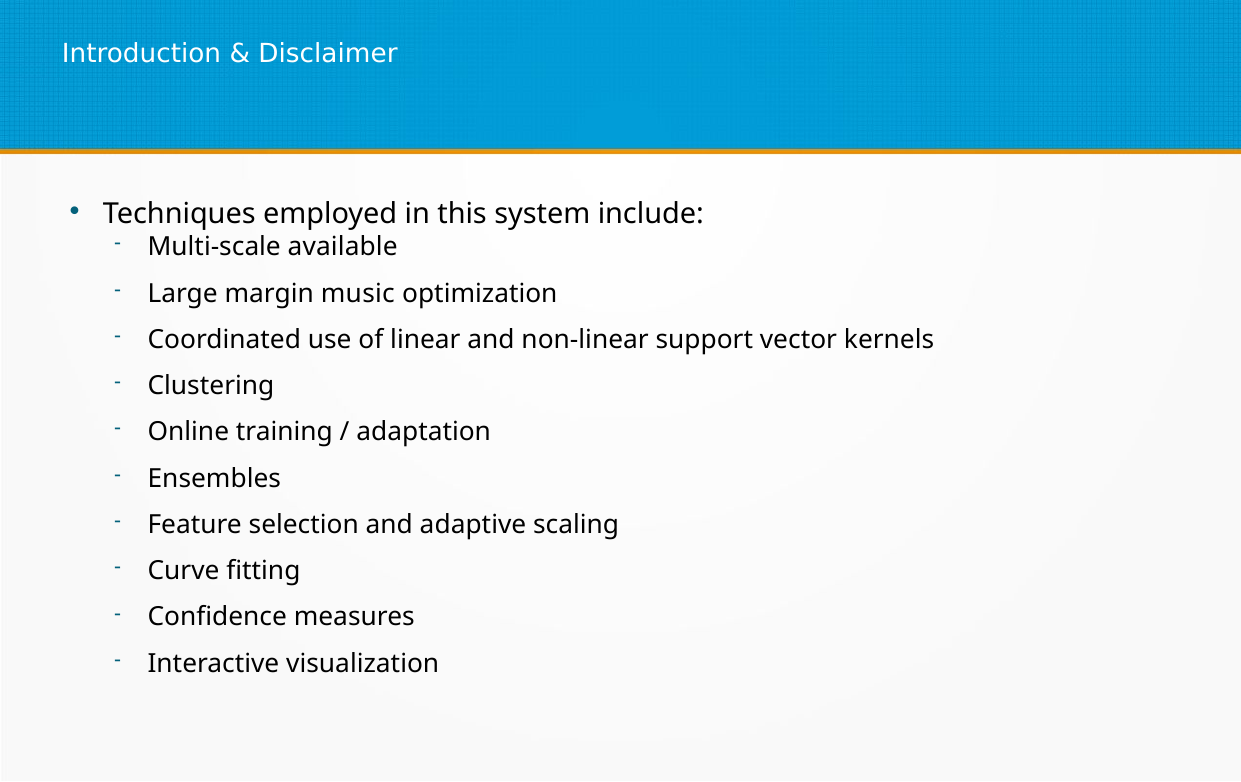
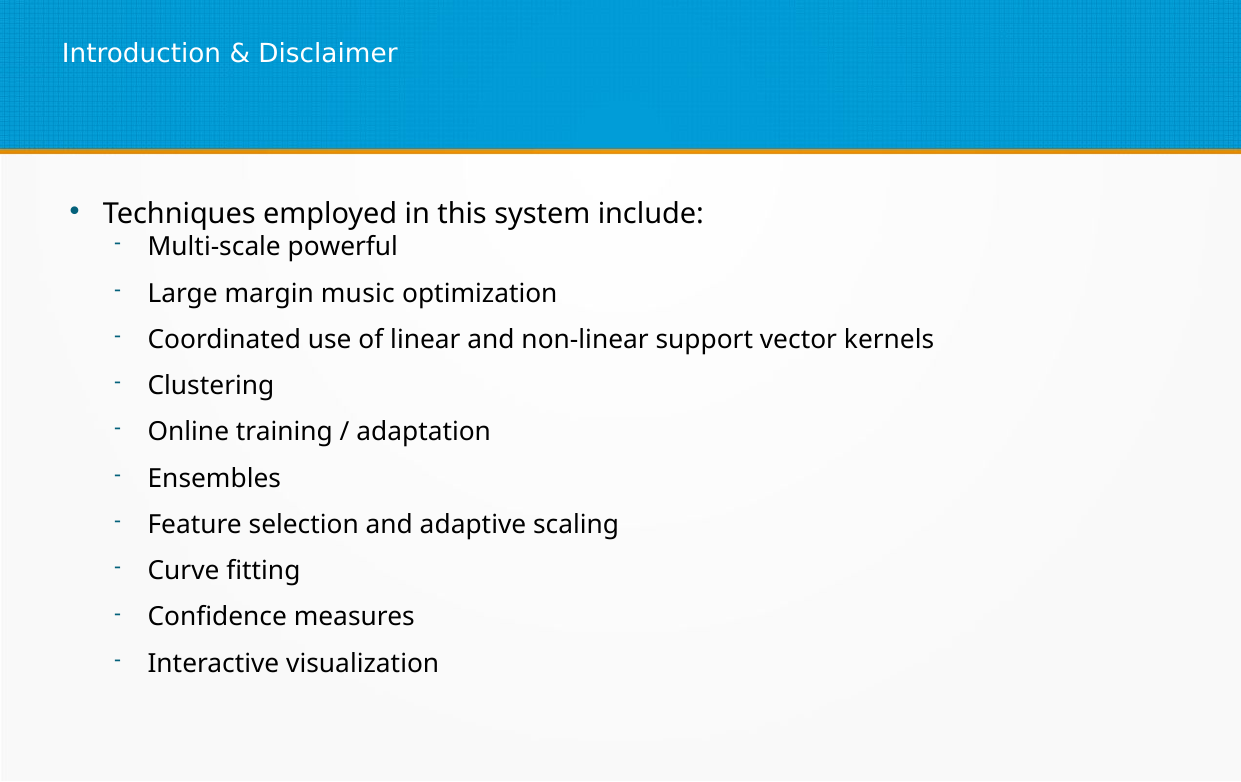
available: available -> powerful
